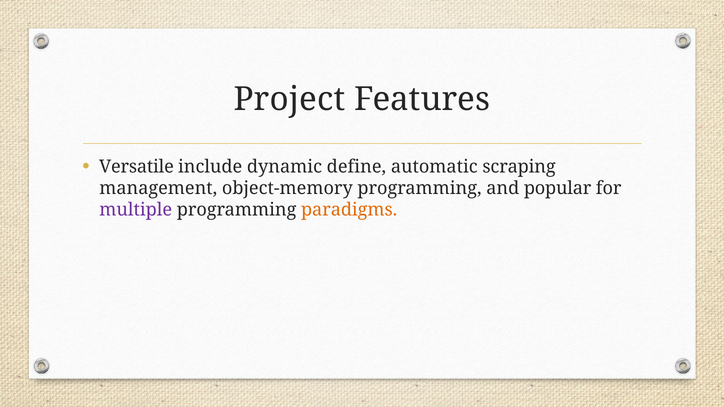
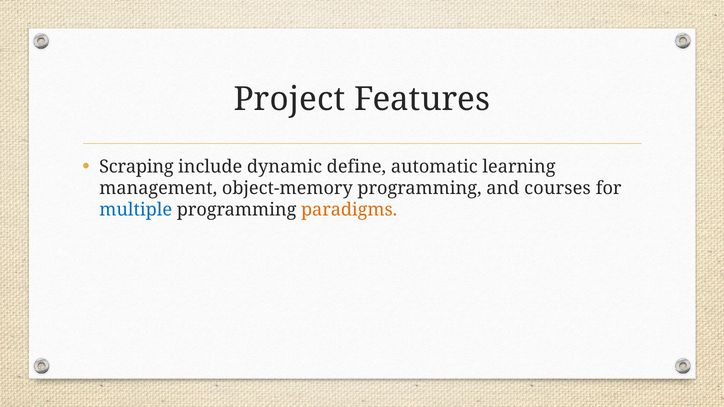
Versatile: Versatile -> Scraping
scraping: scraping -> learning
popular: popular -> courses
multiple colour: purple -> blue
